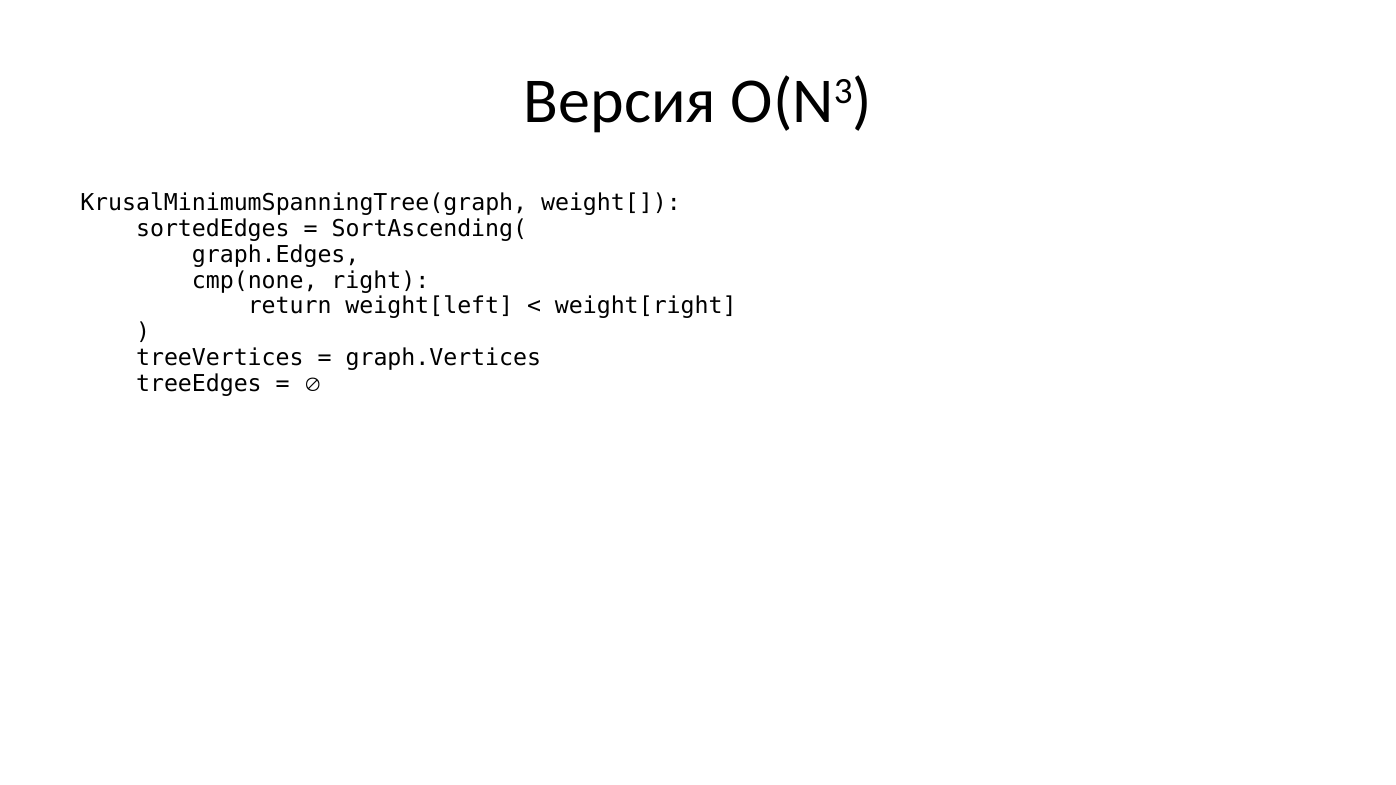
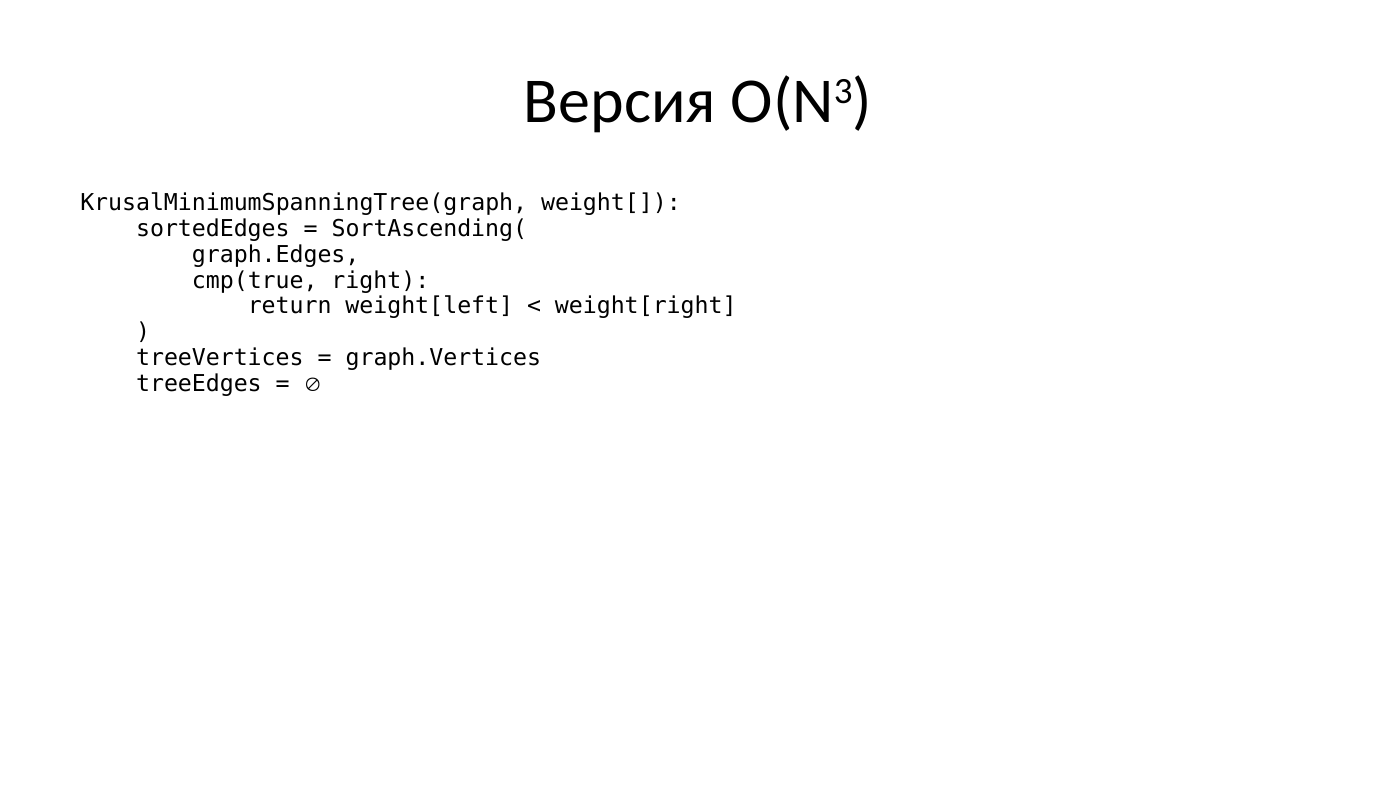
cmp(none: cmp(none -> cmp(true
